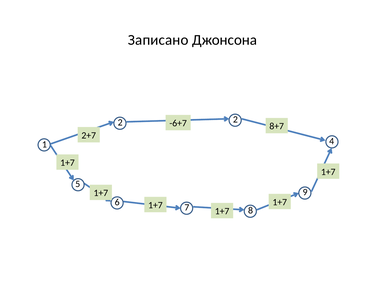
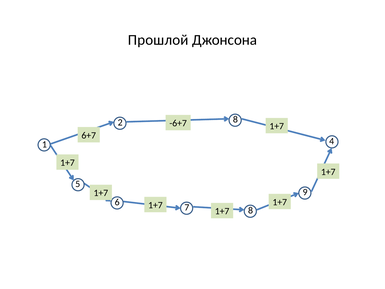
Записано: Записано -> Прошлой
2 2: 2 -> 8
-6+7 8+7: 8+7 -> 1+7
2+7: 2+7 -> 6+7
